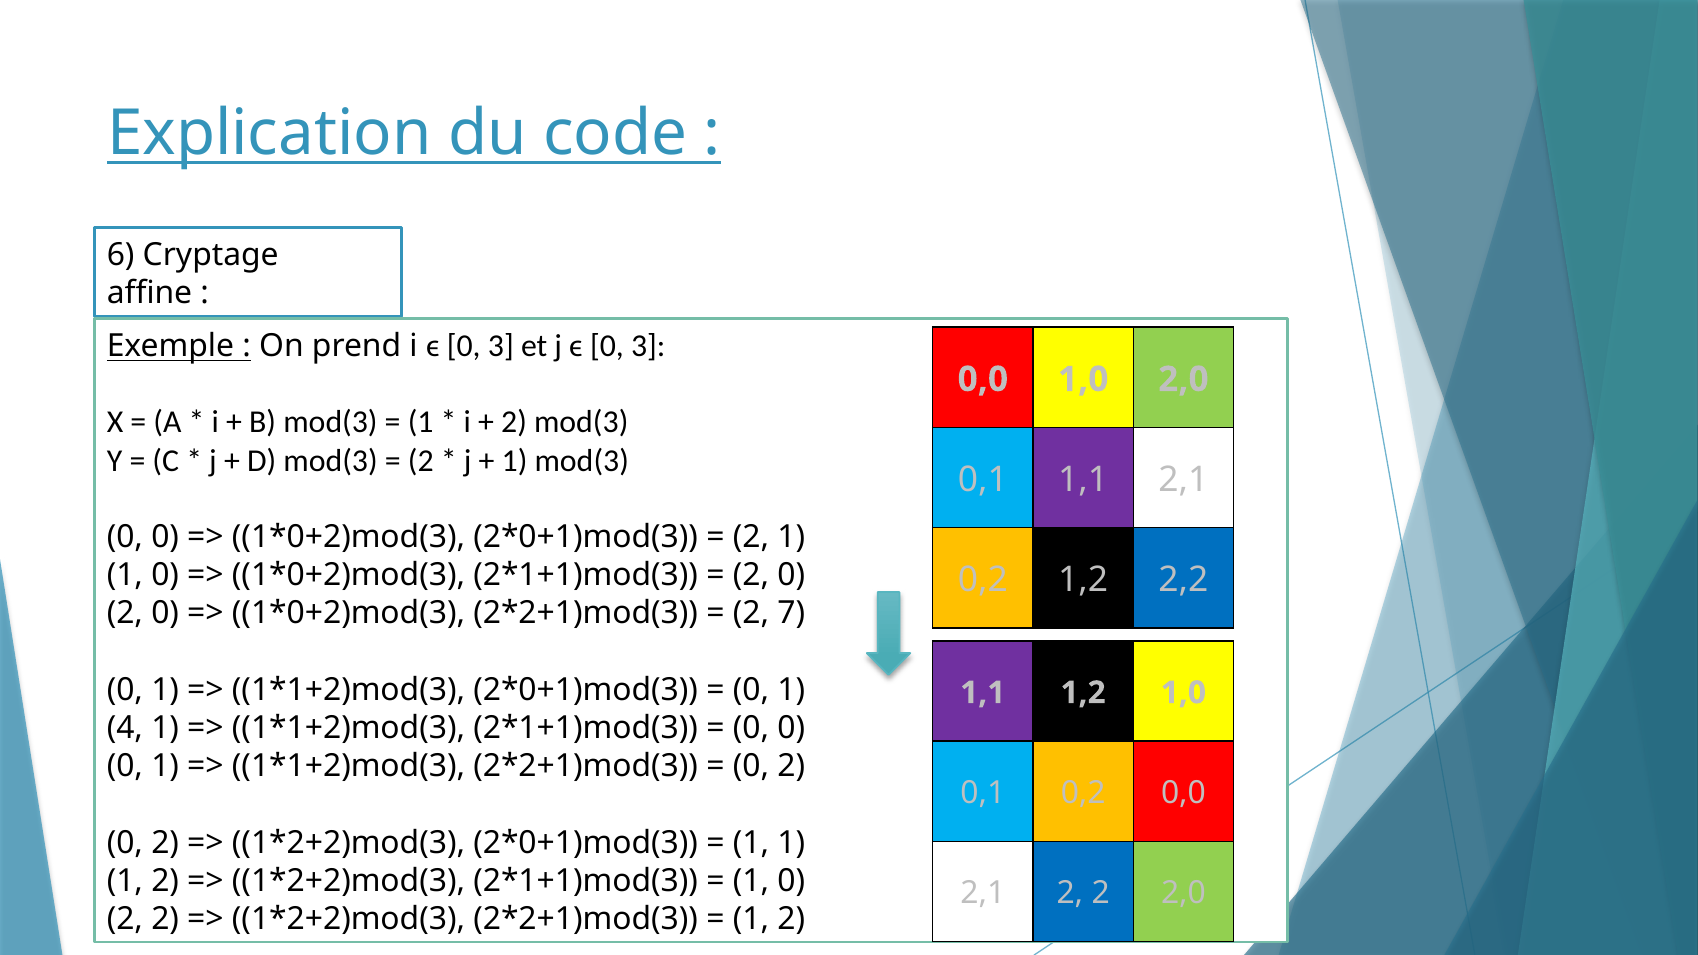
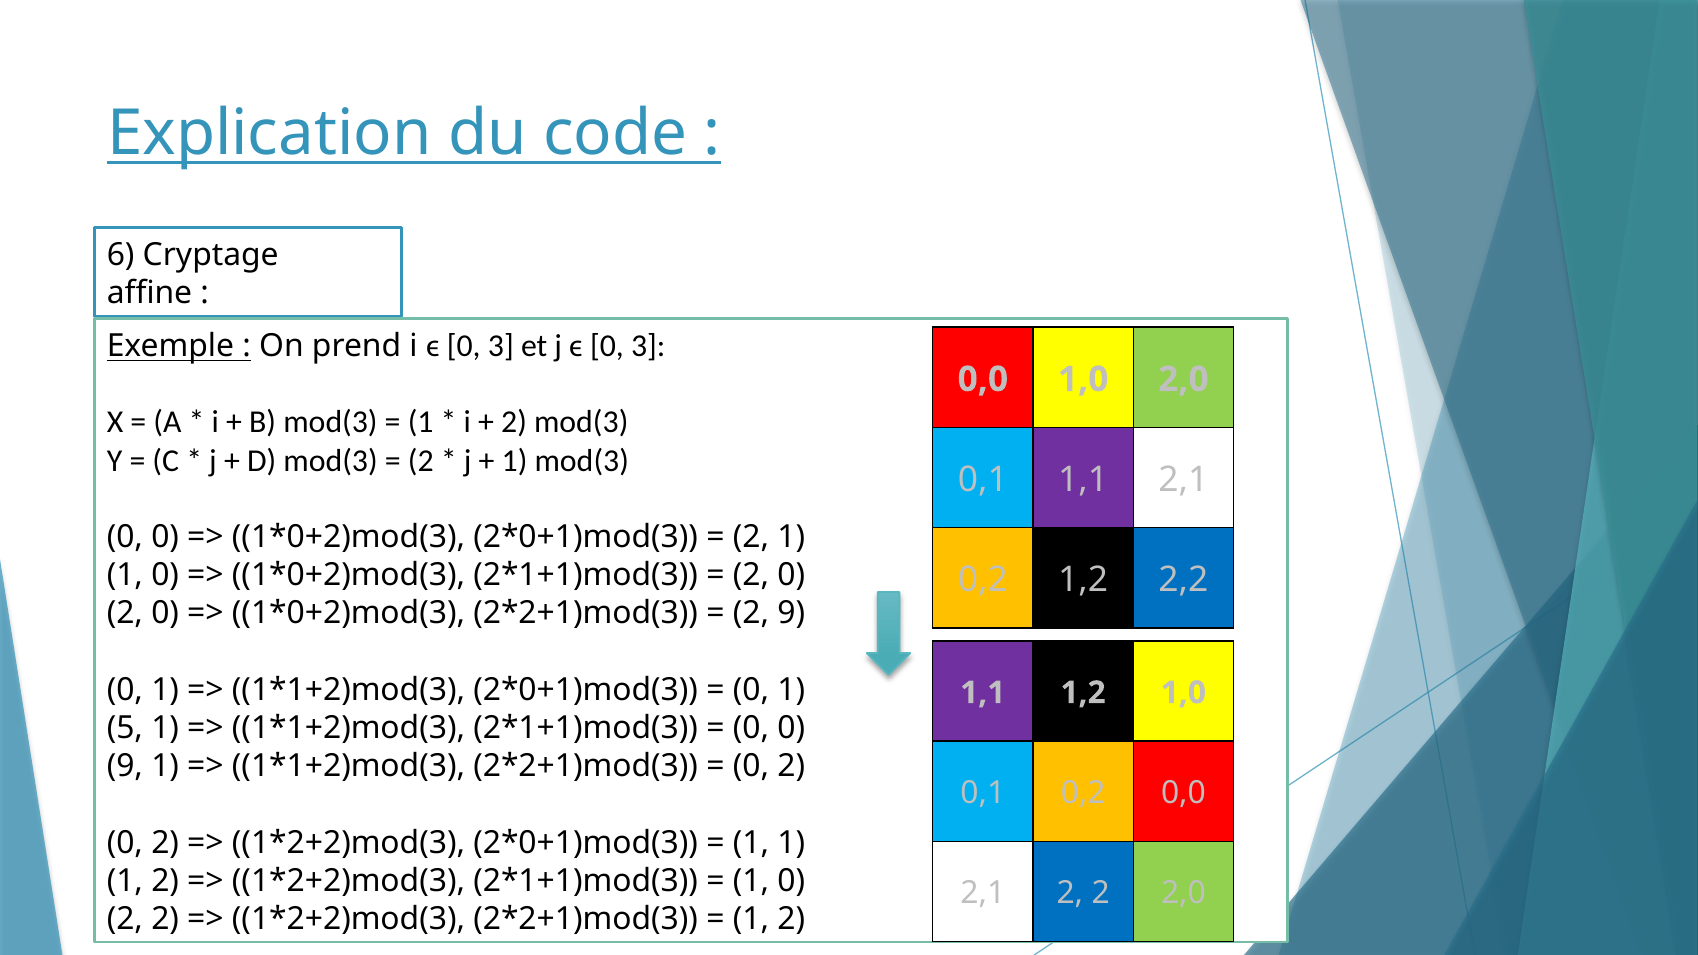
2 7: 7 -> 9
4: 4 -> 5
0 at (125, 766): 0 -> 9
